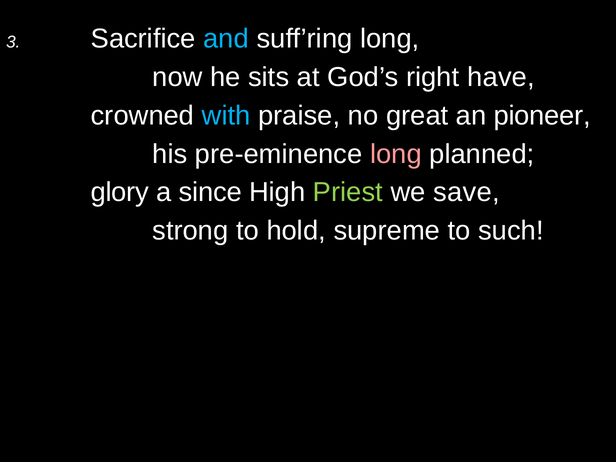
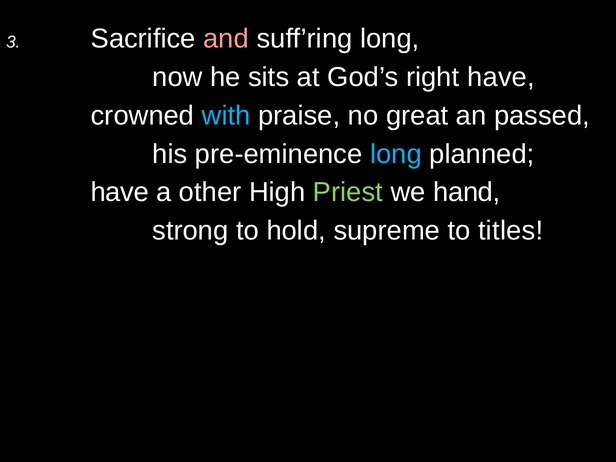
and colour: light blue -> pink
pioneer: pioneer -> passed
long at (396, 154) colour: pink -> light blue
glory at (120, 192): glory -> have
since: since -> other
save: save -> hand
such: such -> titles
